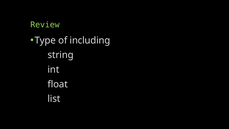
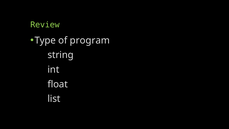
including: including -> program
